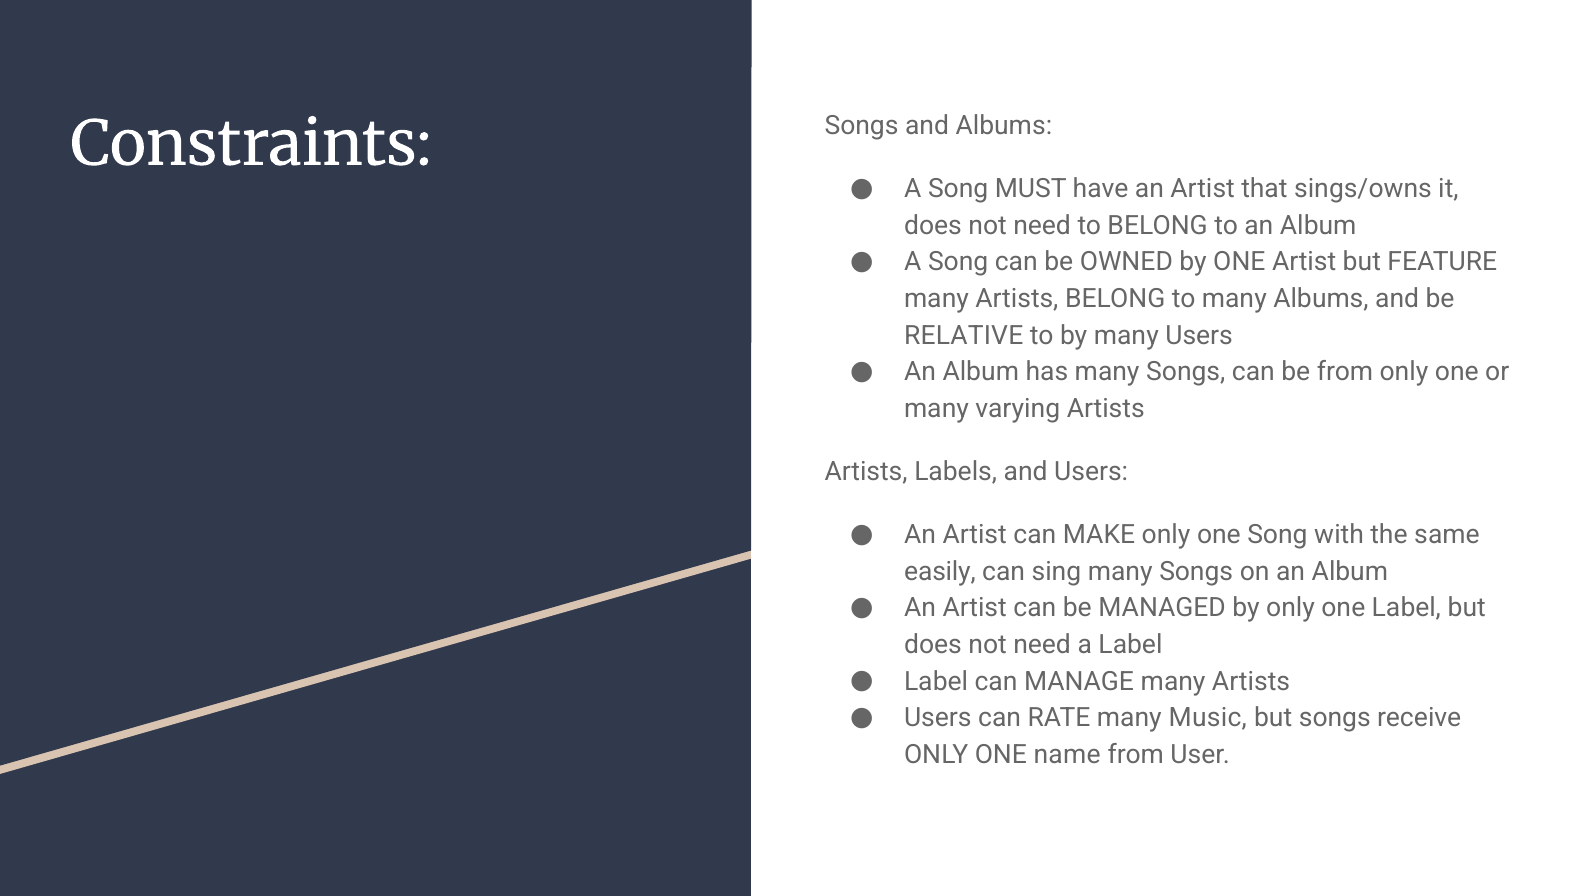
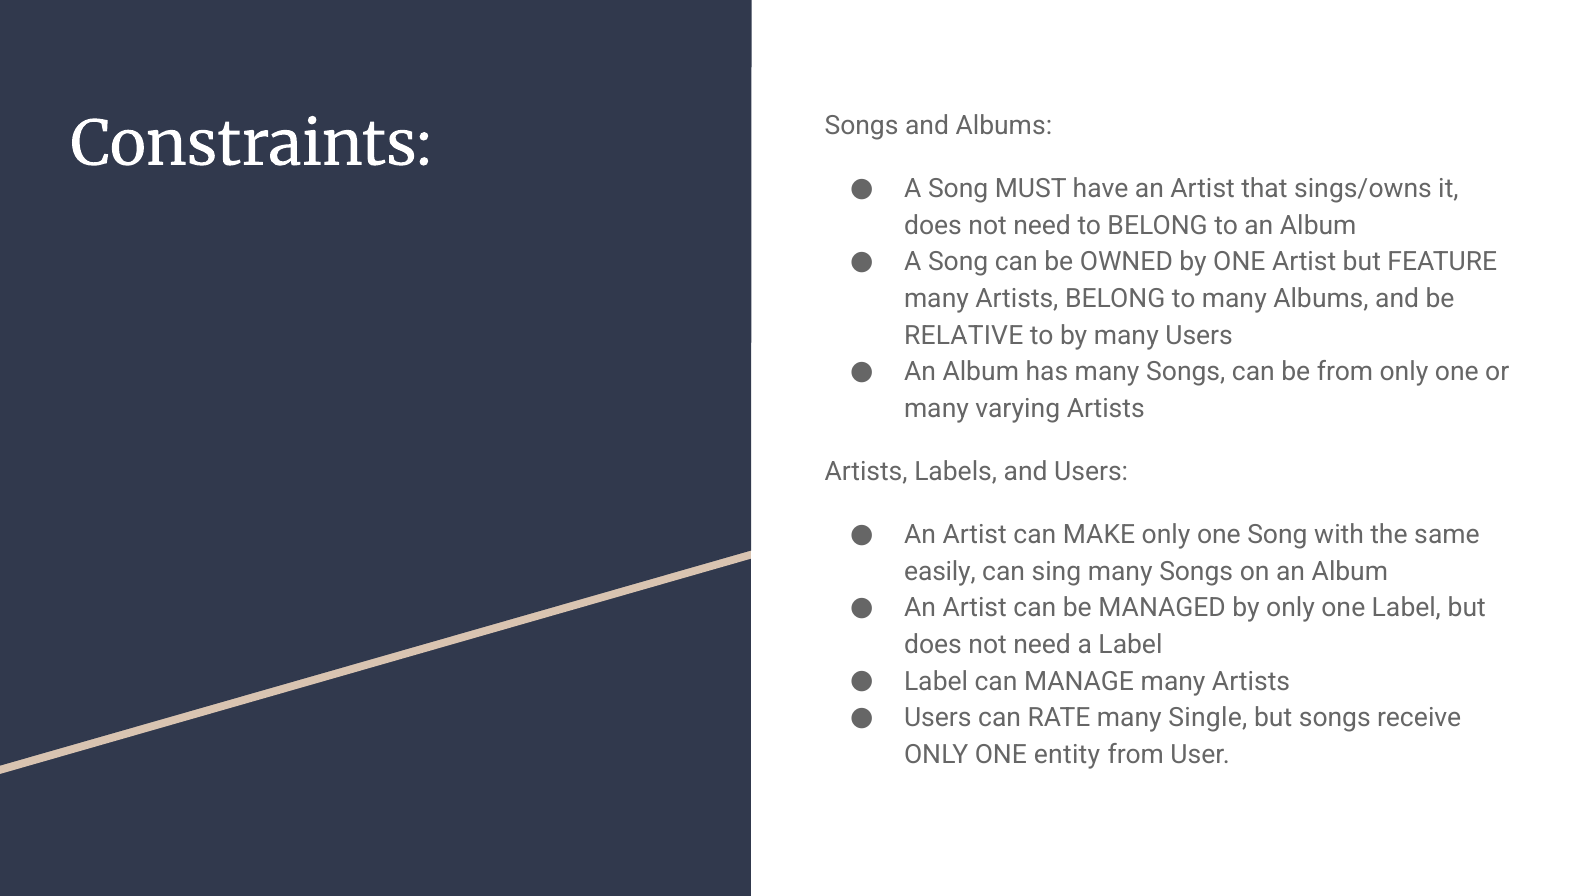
Music: Music -> Single
name: name -> entity
